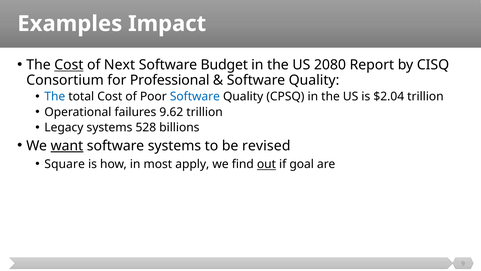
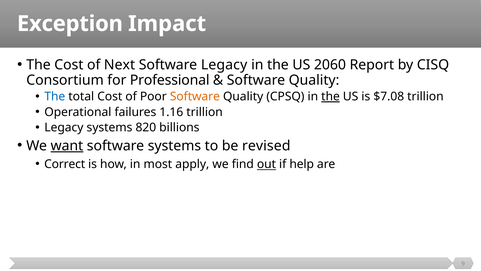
Examples: Examples -> Exception
Cost at (69, 65) underline: present -> none
Software Budget: Budget -> Legacy
2080: 2080 -> 2060
Software at (195, 96) colour: blue -> orange
the at (331, 96) underline: none -> present
$2.04: $2.04 -> $7.08
9.62: 9.62 -> 1.16
528: 528 -> 820
Square: Square -> Correct
goal: goal -> help
